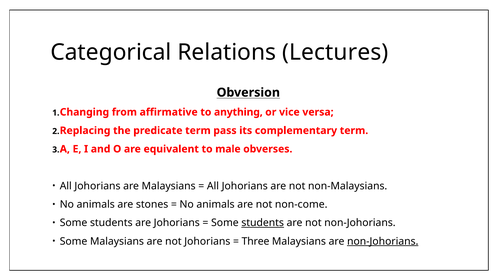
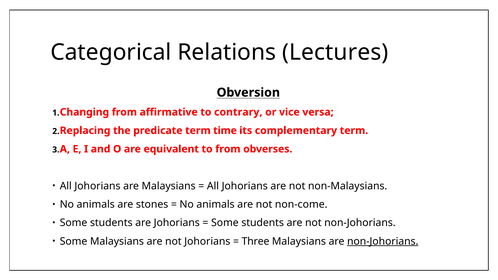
anything: anything -> contrary
pass: pass -> time
to male: male -> from
students at (263, 223) underline: present -> none
